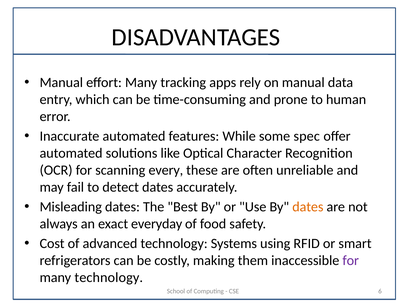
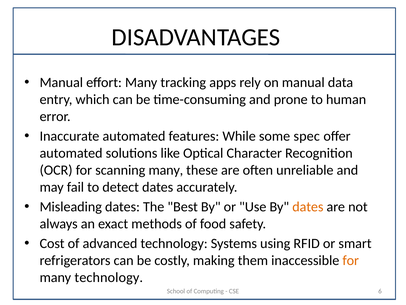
scanning every: every -> many
everyday: everyday -> methods
for at (351, 260) colour: purple -> orange
